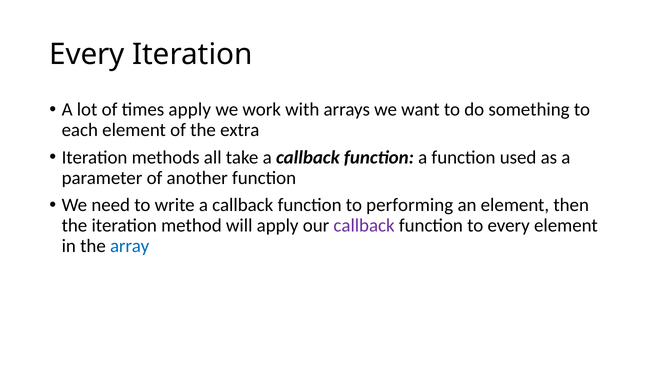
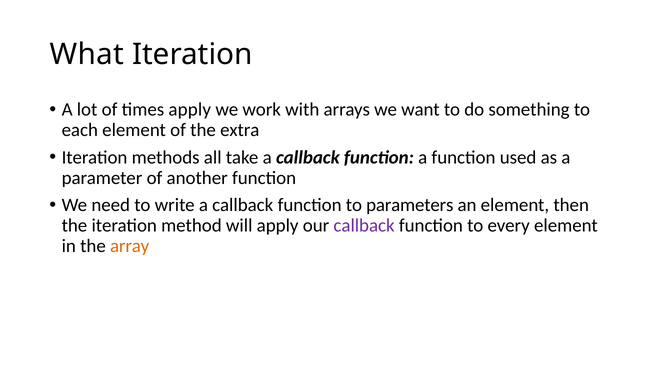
Every at (87, 55): Every -> What
performing: performing -> parameters
array colour: blue -> orange
